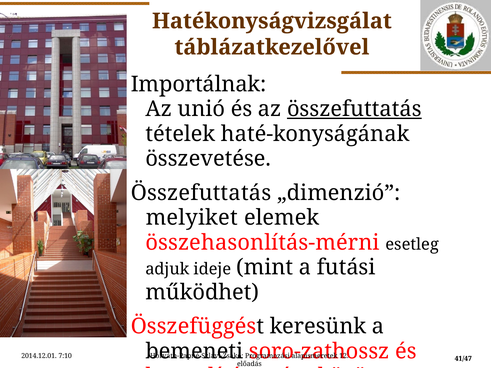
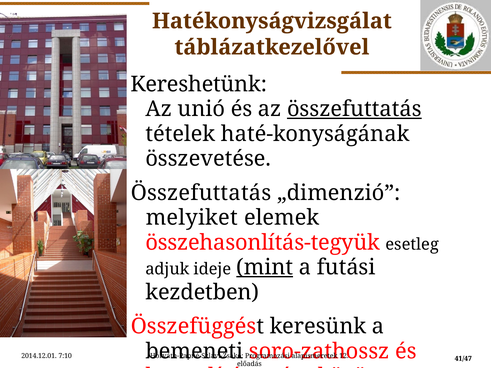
Importálnak: Importálnak -> Kereshetünk
összehasonlítás-mérni: összehasonlítás-mérni -> összehasonlítás-tegyük
mint underline: none -> present
működhet: működhet -> kezdetben
